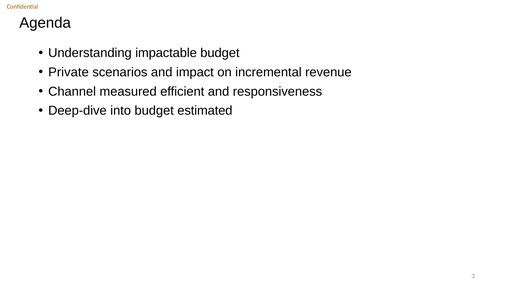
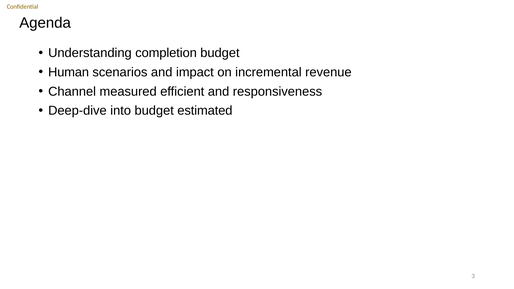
impactable: impactable -> completion
Private: Private -> Human
